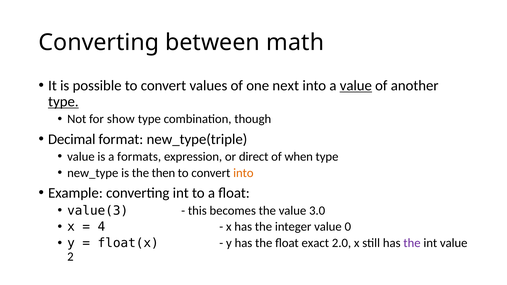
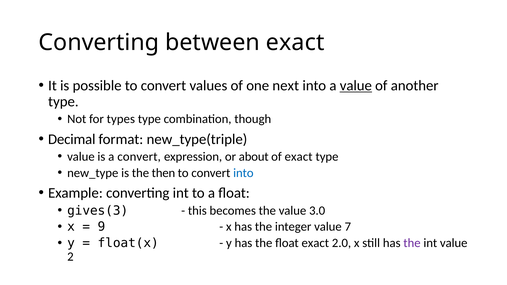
between math: math -> exact
type at (63, 102) underline: present -> none
show: show -> types
a formats: formats -> convert
direct: direct -> about
of when: when -> exact
into at (243, 173) colour: orange -> blue
value(3: value(3 -> gives(3
4: 4 -> 9
0: 0 -> 7
